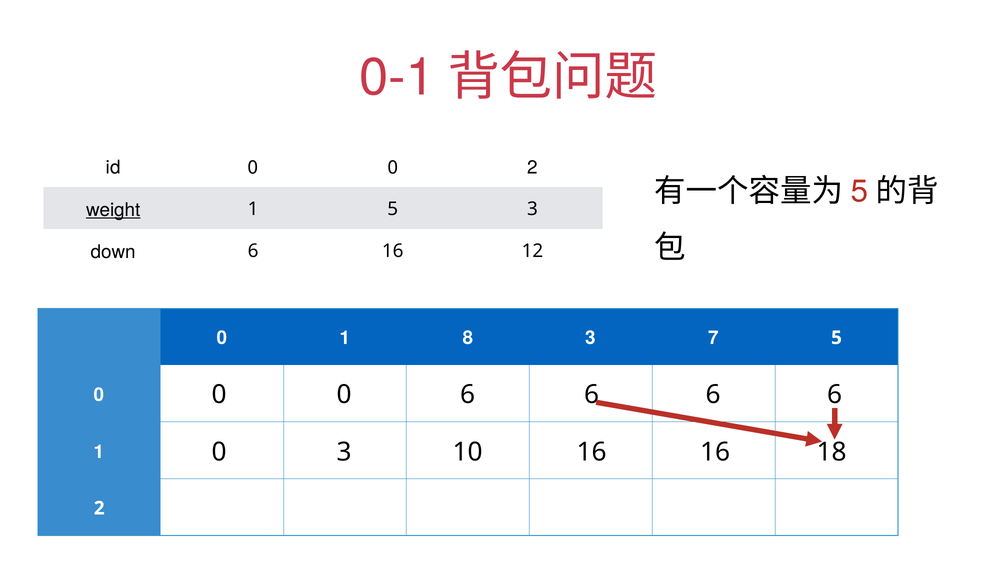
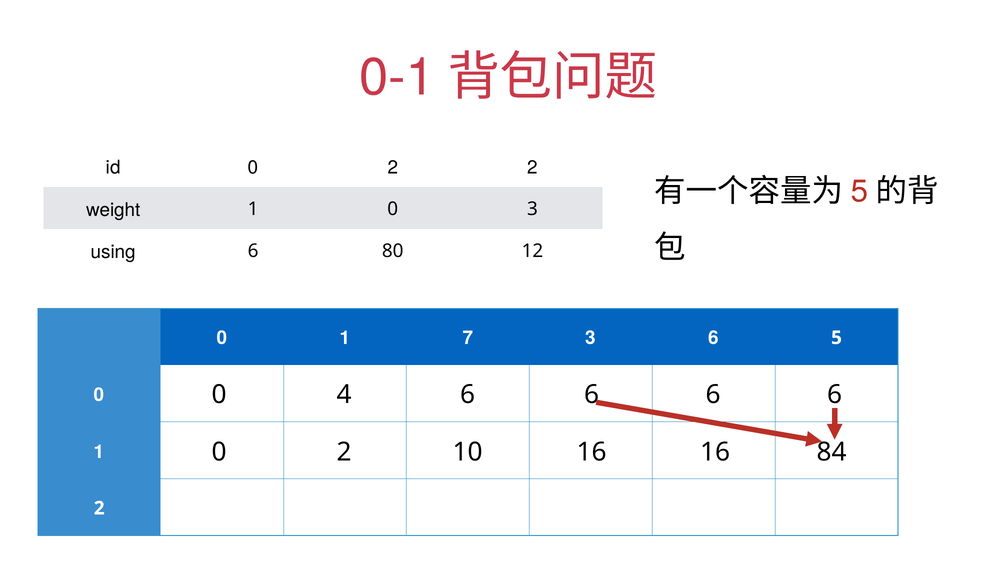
id 0 0: 0 -> 2
weight underline: present -> none
1 5: 5 -> 0
down: down -> using
6 16: 16 -> 80
8: 8 -> 7
3 7: 7 -> 6
0 at (344, 394): 0 -> 4
3 at (344, 452): 3 -> 2
18: 18 -> 84
